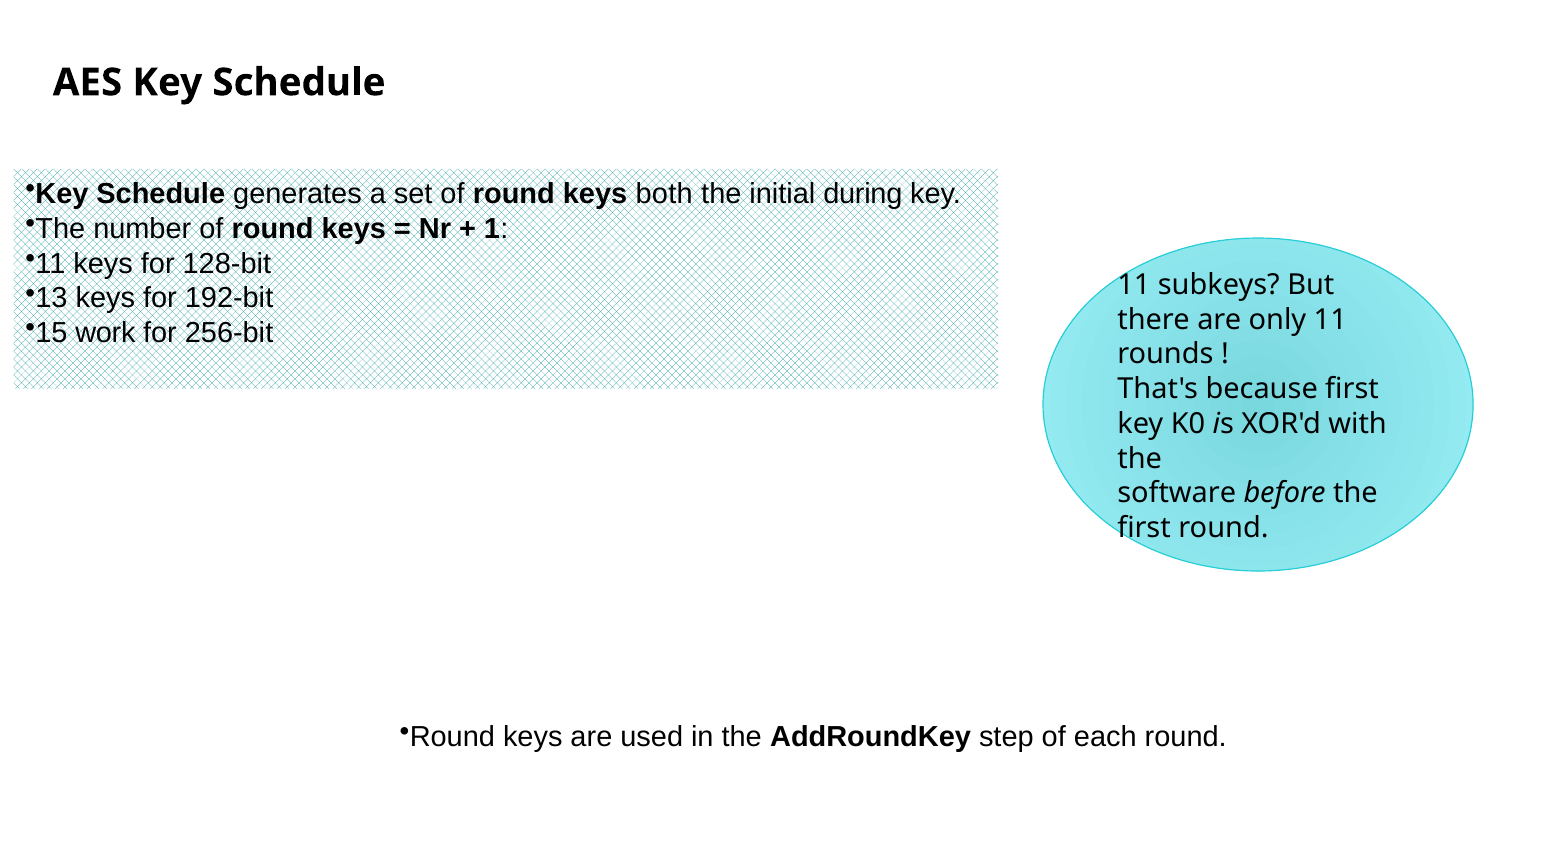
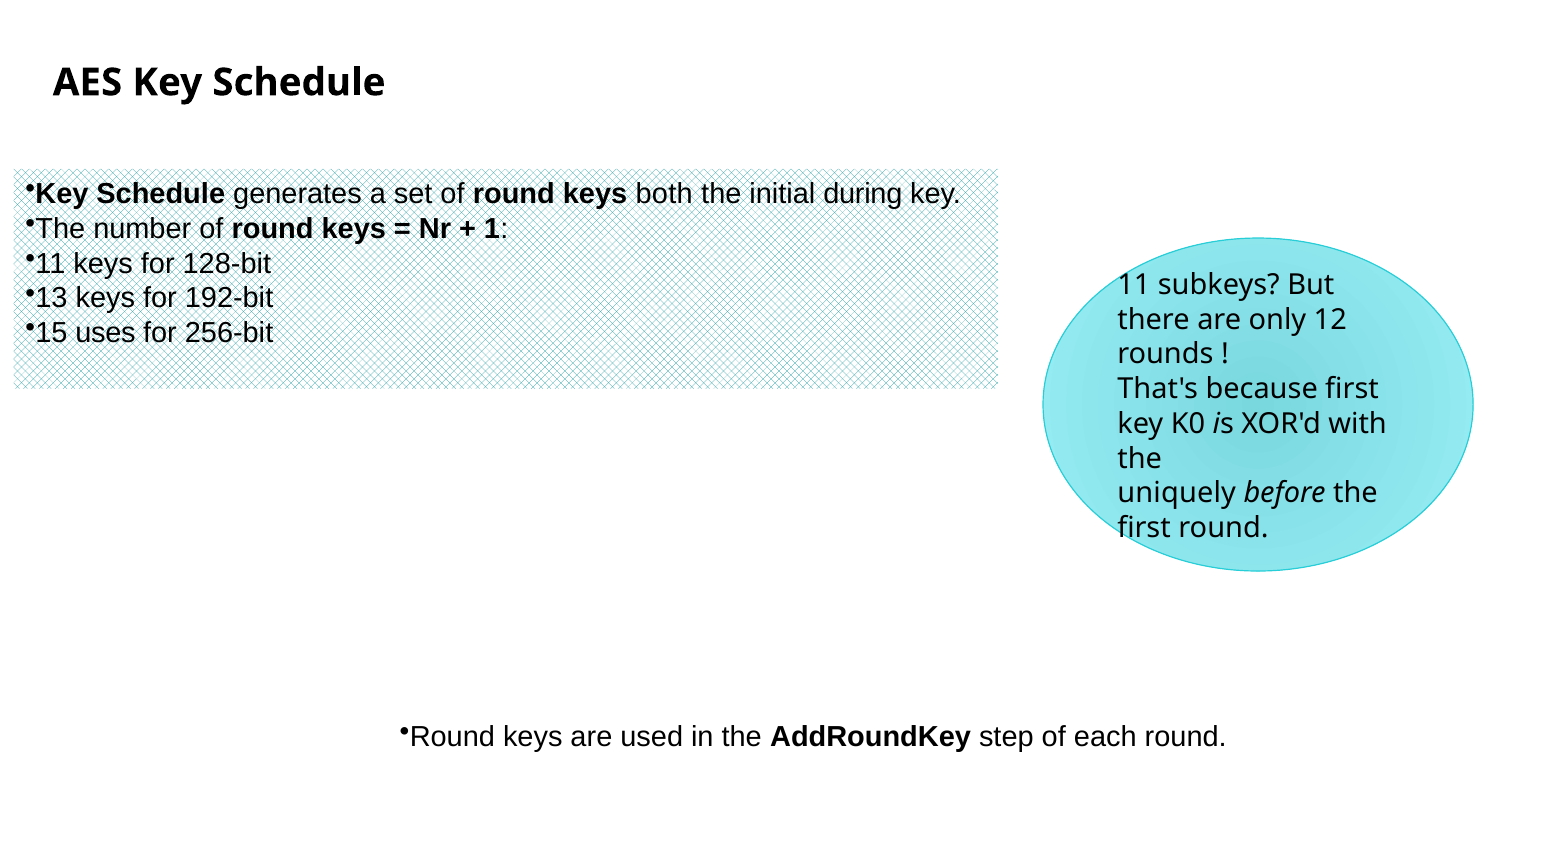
only 11: 11 -> 12
work: work -> uses
software: software -> uniquely
